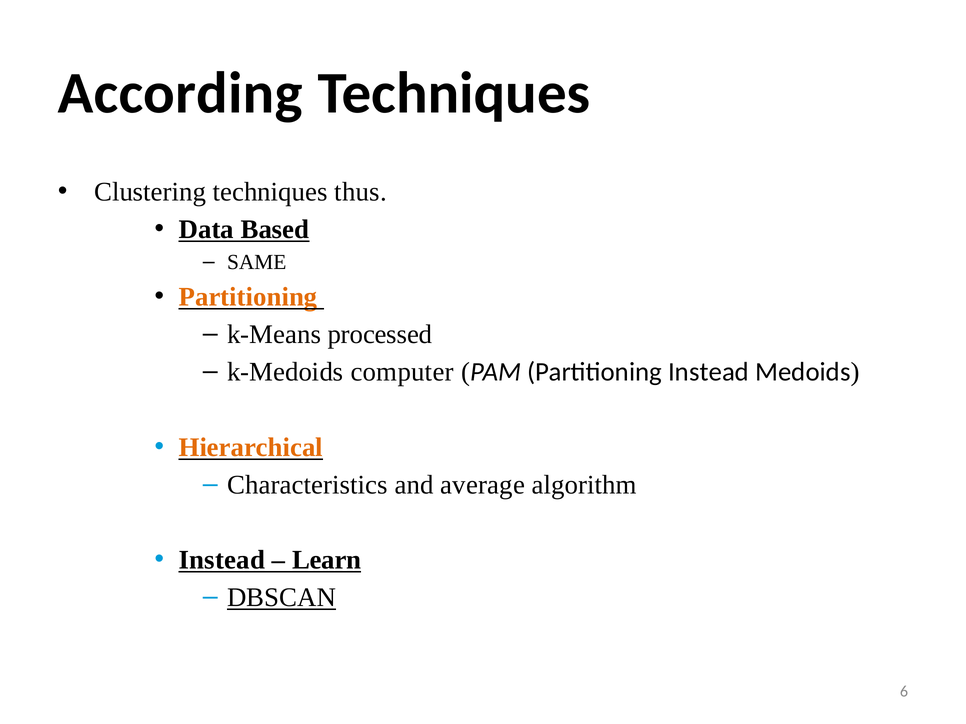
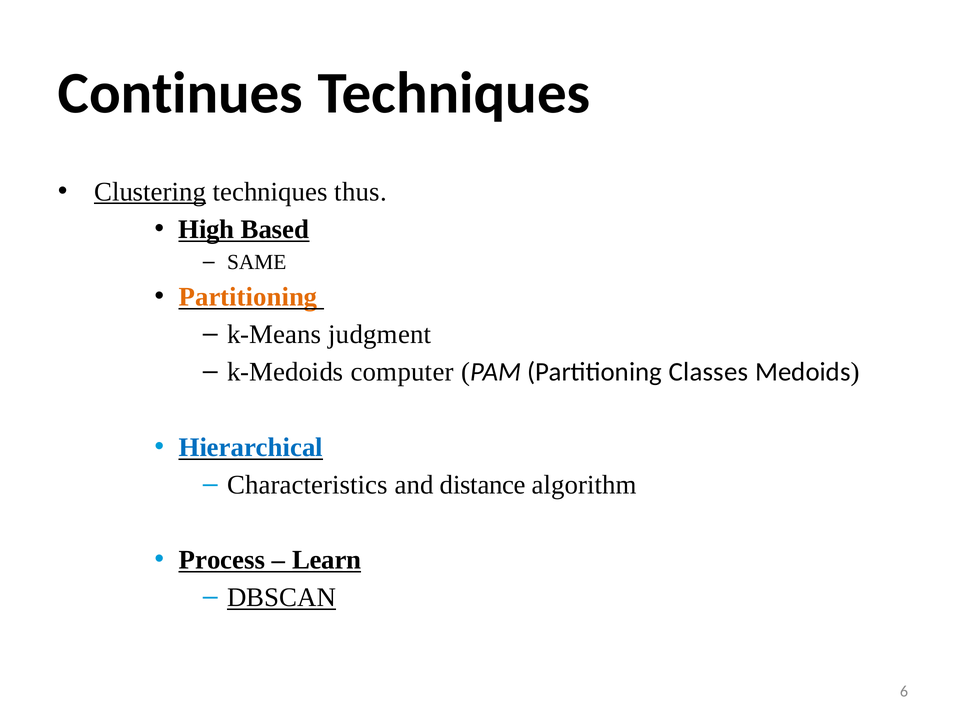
According: According -> Continues
Clustering underline: none -> present
Data: Data -> High
processed: processed -> judgment
Partitioning Instead: Instead -> Classes
Hierarchical colour: orange -> blue
average: average -> distance
Instead at (222, 560): Instead -> Process
